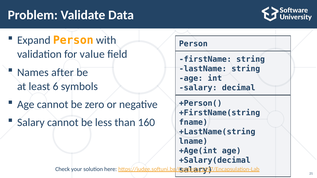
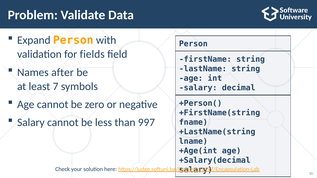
value: value -> fields
6: 6 -> 7
160: 160 -> 997
